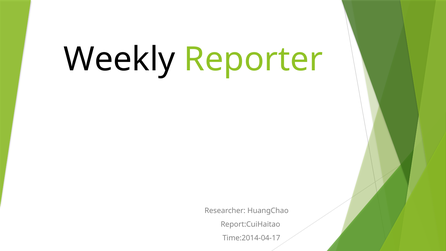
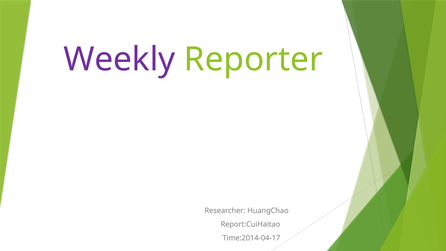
Weekly colour: black -> purple
